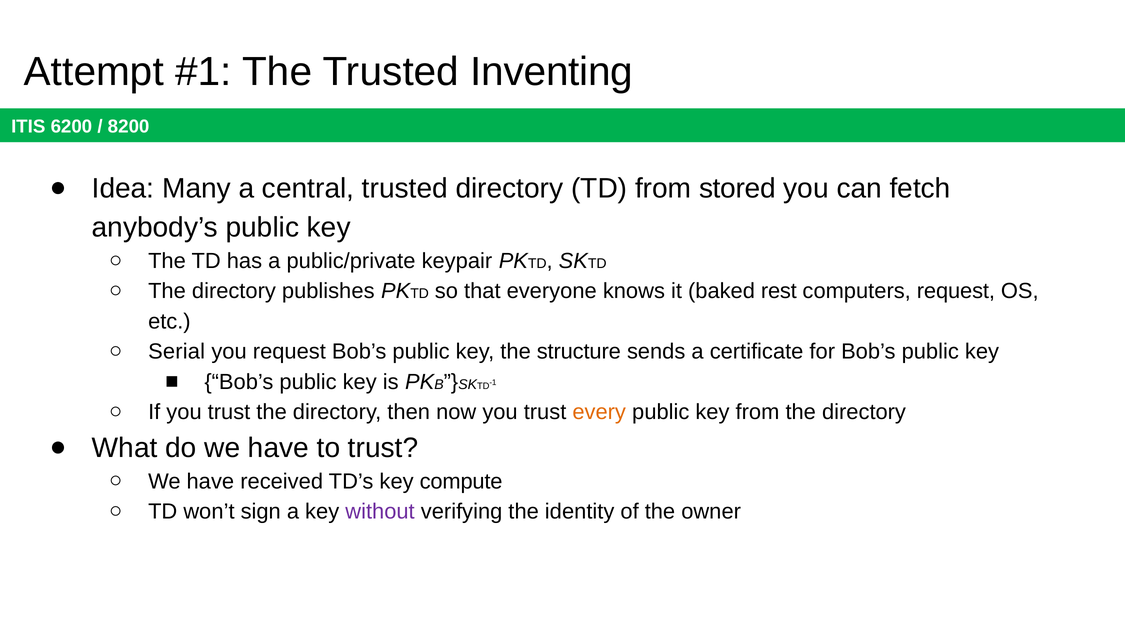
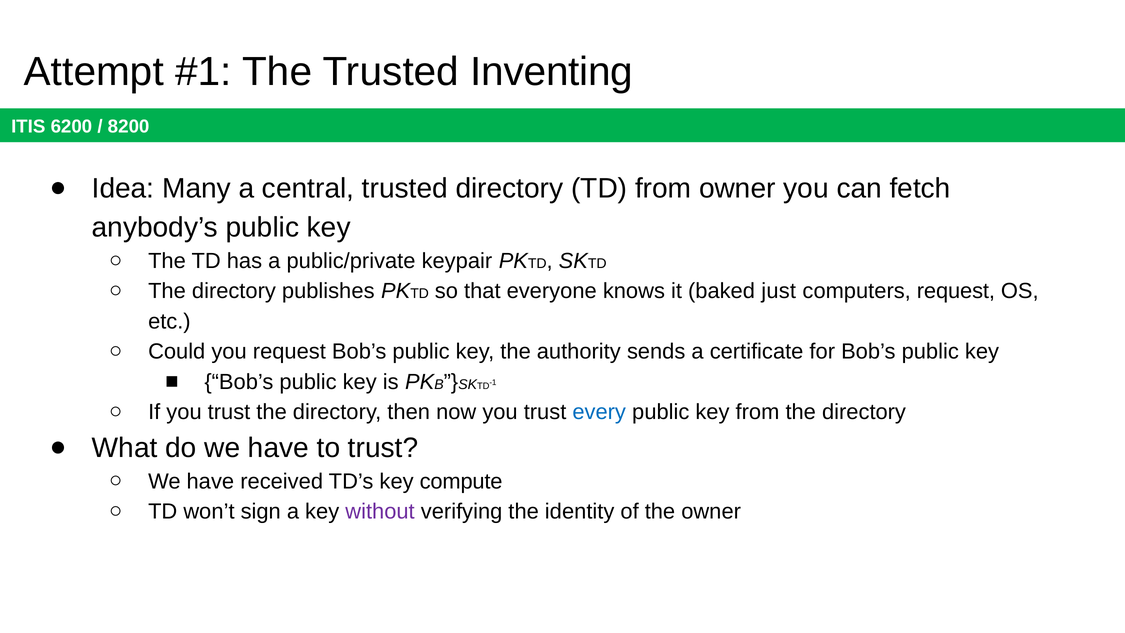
from stored: stored -> owner
rest: rest -> just
Serial: Serial -> Could
structure: structure -> authority
every colour: orange -> blue
